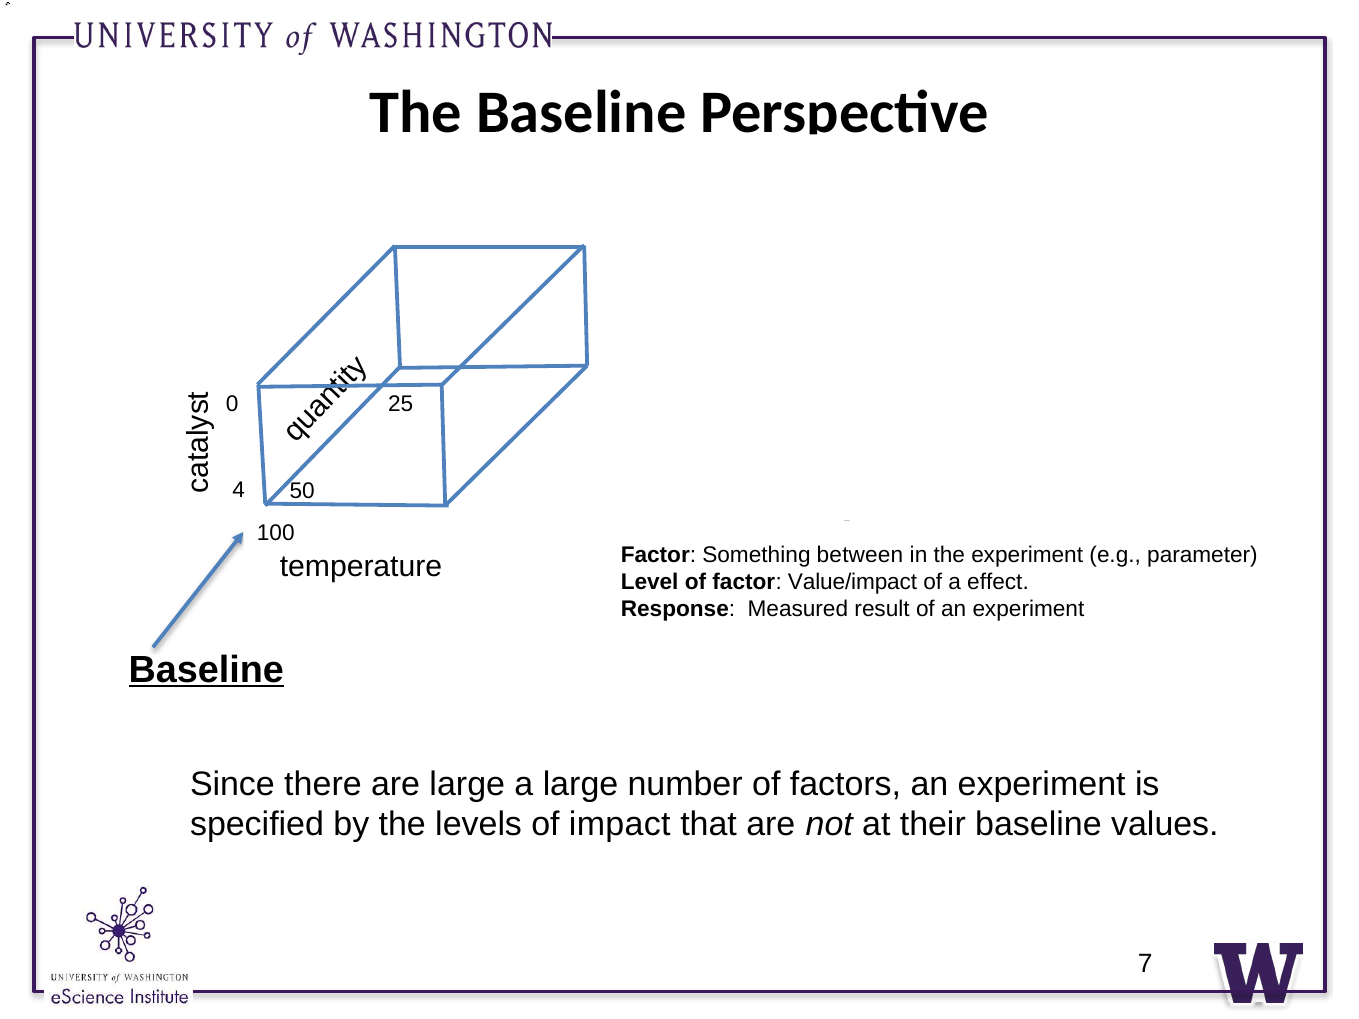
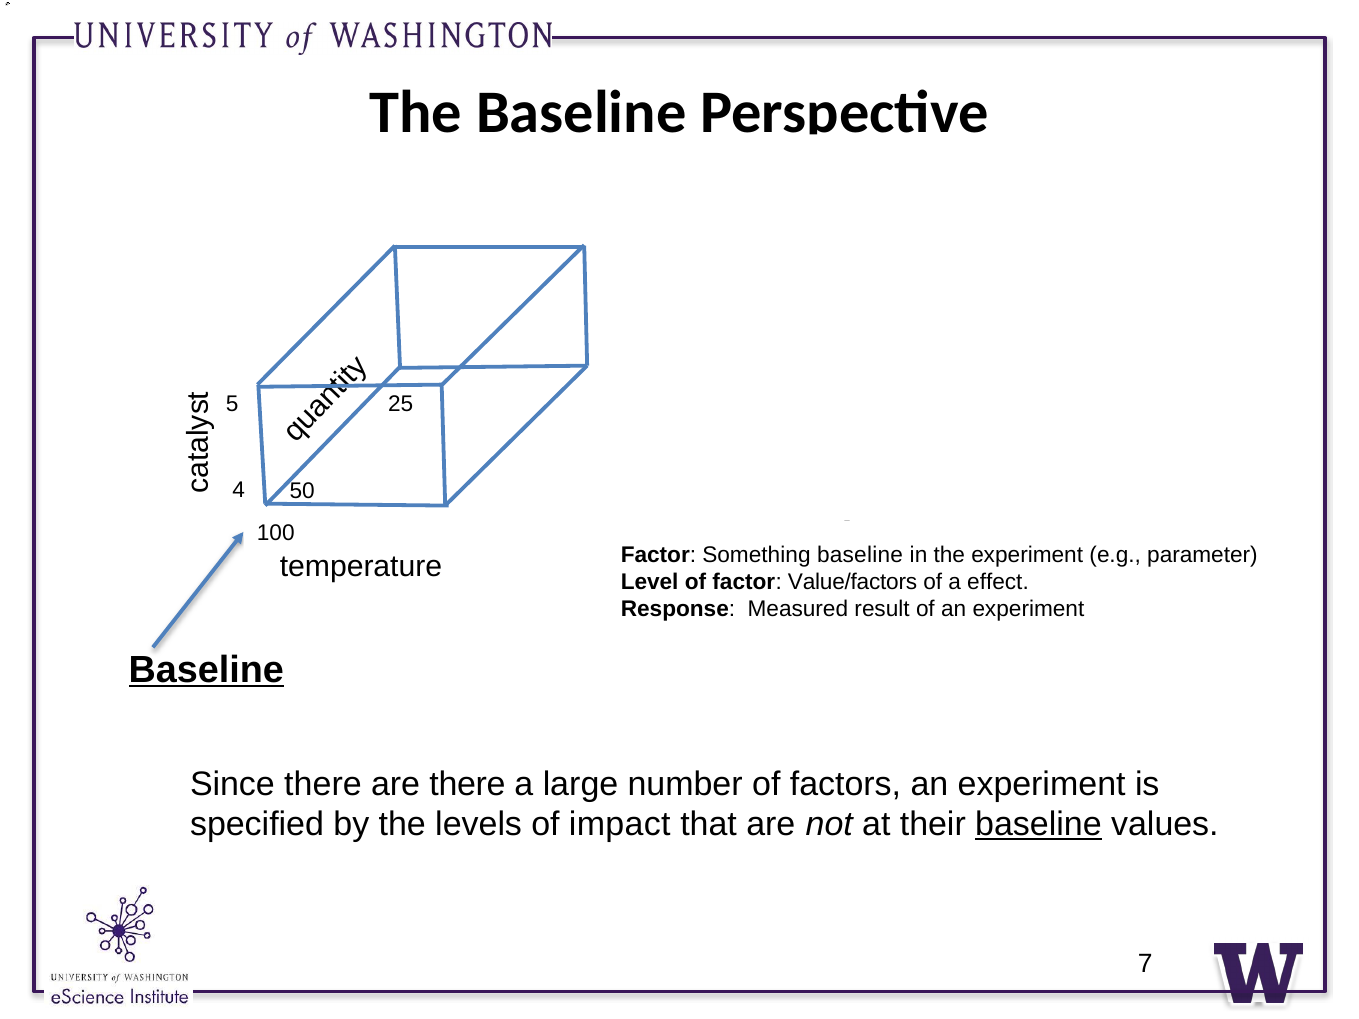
0: 0 -> 5
Something between: between -> baseline
Value/impact: Value/impact -> Value/factors
are large: large -> there
baseline at (1038, 825) underline: none -> present
